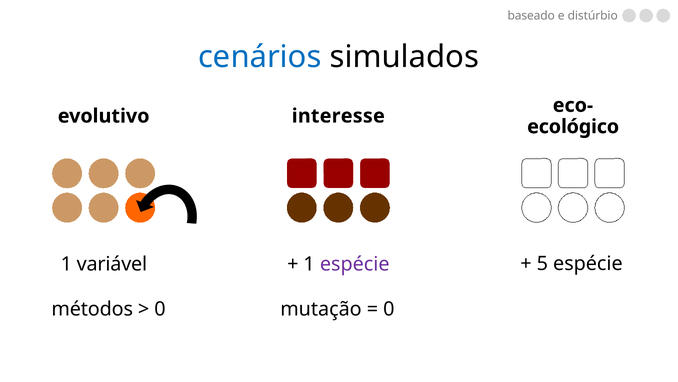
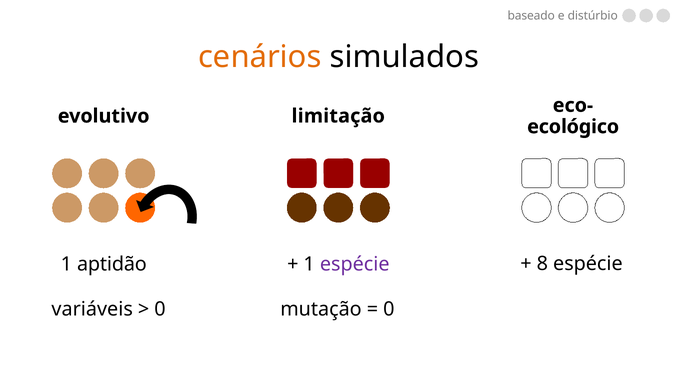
cenários colour: blue -> orange
interesse: interesse -> limitação
variável: variável -> aptidão
5: 5 -> 8
métodos: métodos -> variáveis
